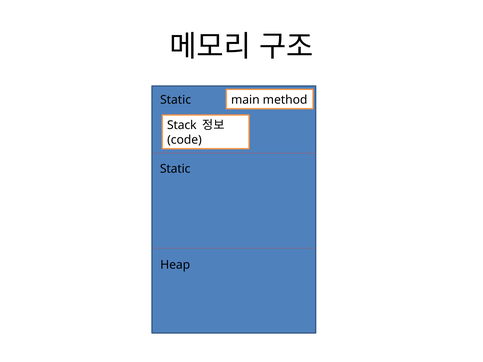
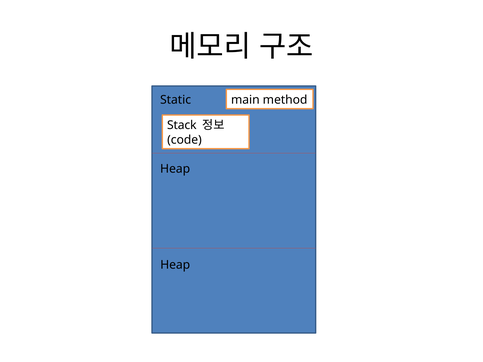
Static at (175, 169): Static -> Heap
